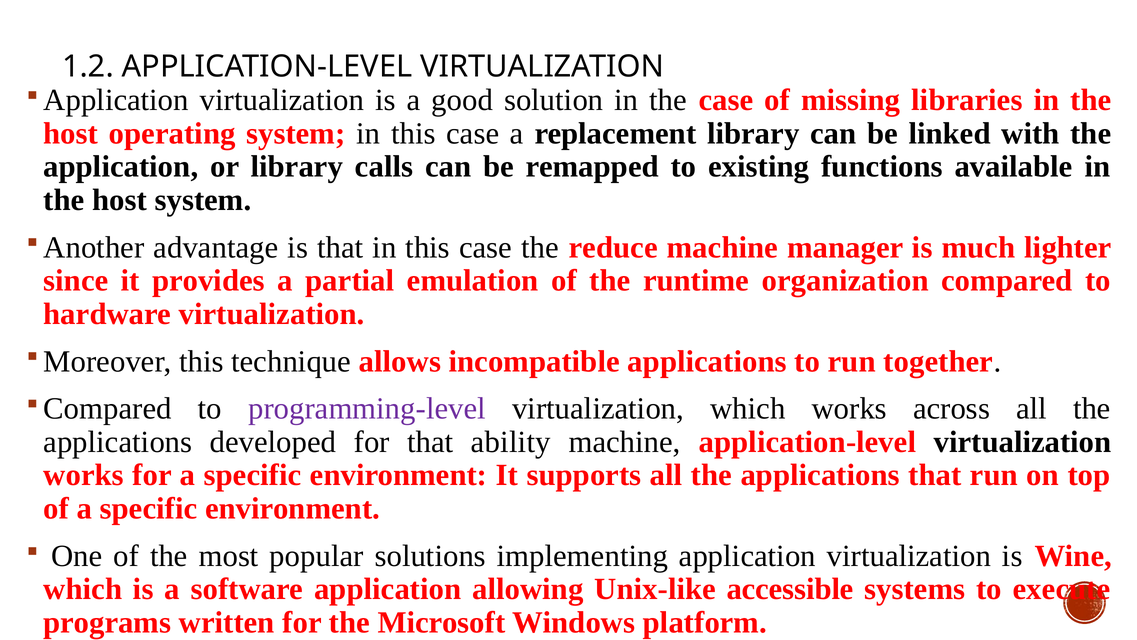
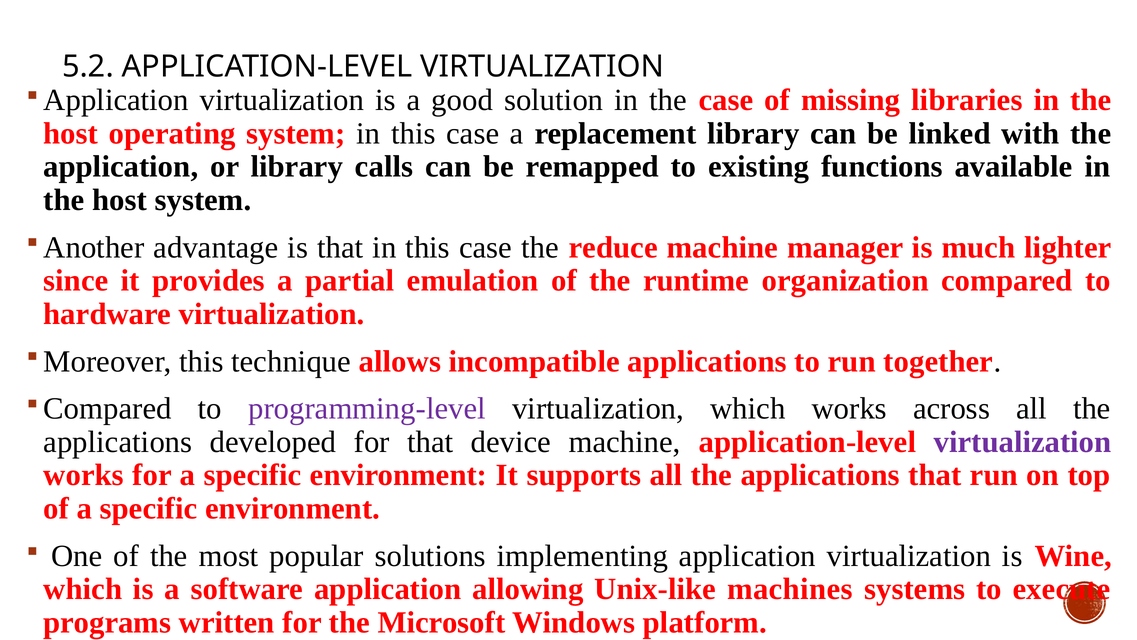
1.2: 1.2 -> 5.2
ability: ability -> device
virtualization at (1023, 442) colour: black -> purple
accessible: accessible -> machines
